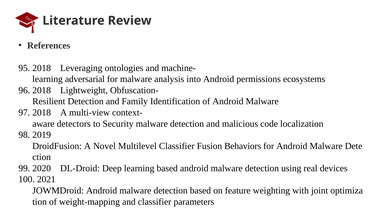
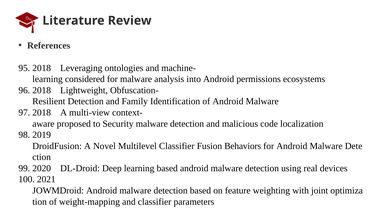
adversarial: adversarial -> considered
detectors: detectors -> proposed
